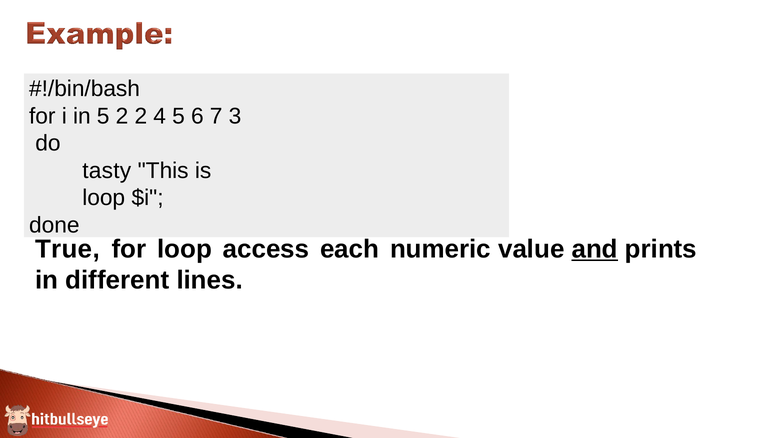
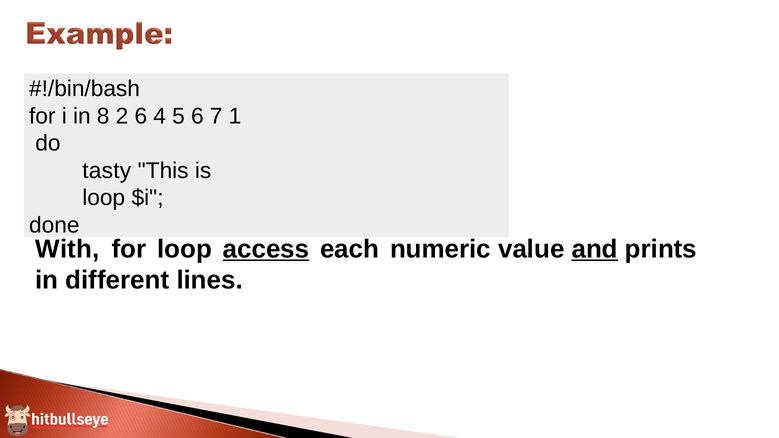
in 5: 5 -> 8
2 2: 2 -> 6
3: 3 -> 1
True: True -> With
access underline: none -> present
